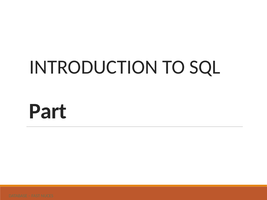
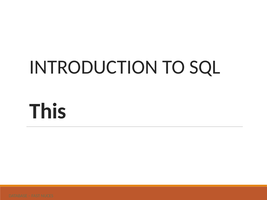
Part: Part -> This
